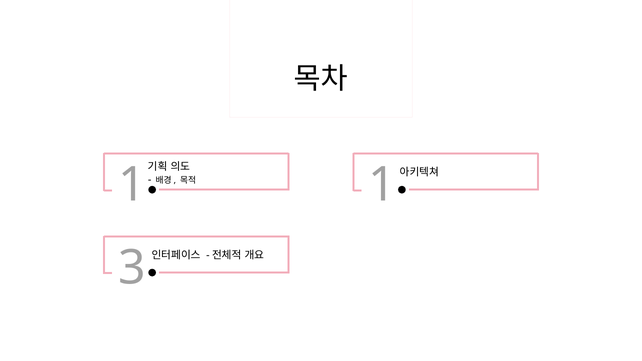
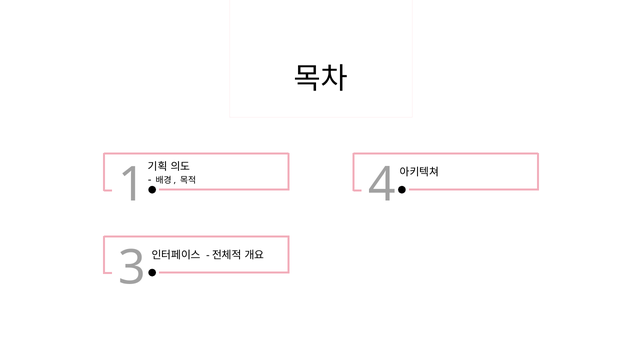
1 at (382, 185): 1 -> 4
